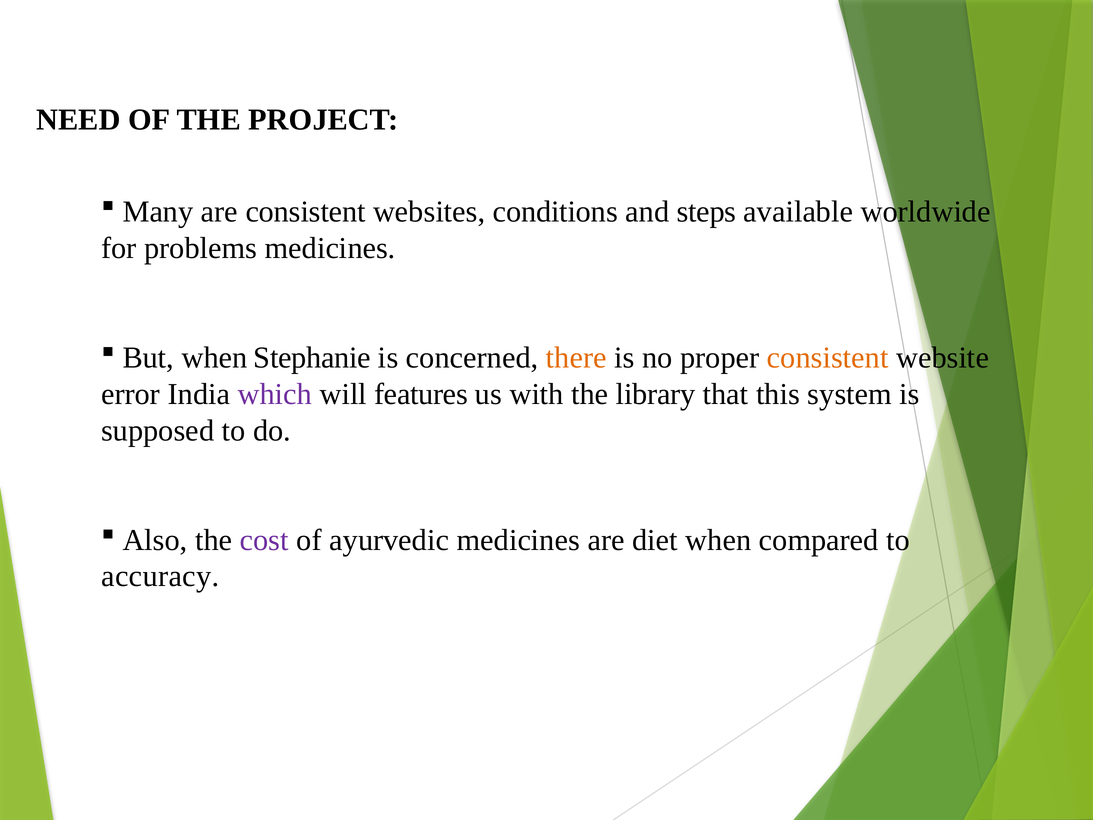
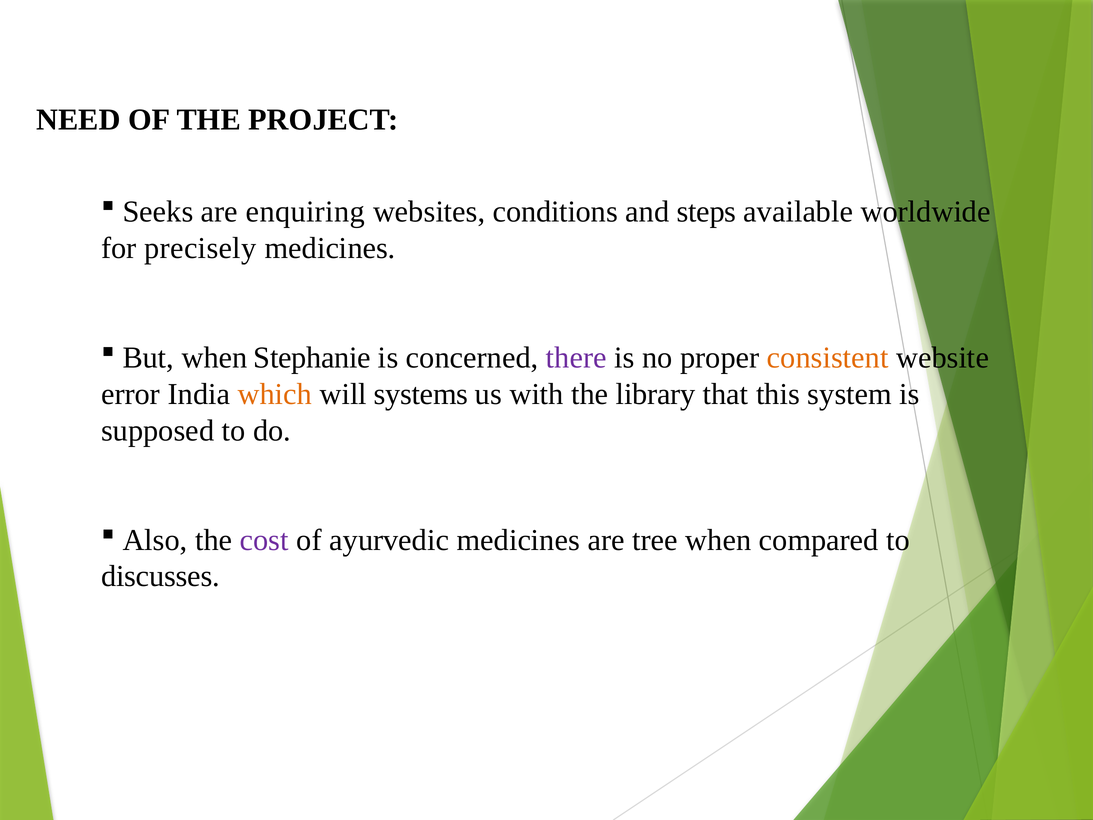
Many: Many -> Seeks
are consistent: consistent -> enquiring
problems: problems -> precisely
there colour: orange -> purple
which colour: purple -> orange
features: features -> systems
diet: diet -> tree
accuracy: accuracy -> discusses
